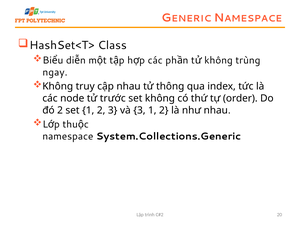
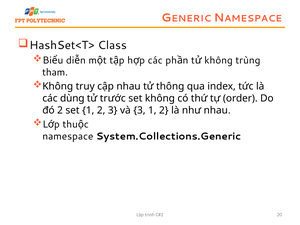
ngay: ngay -> tham
node: node -> dùng
